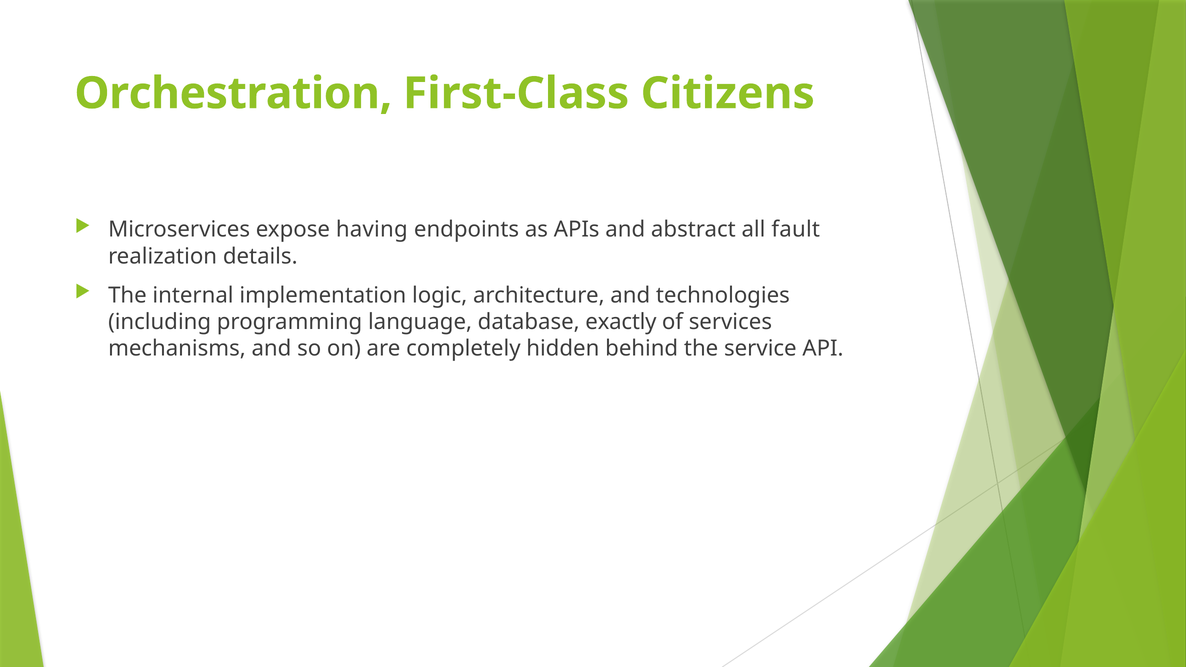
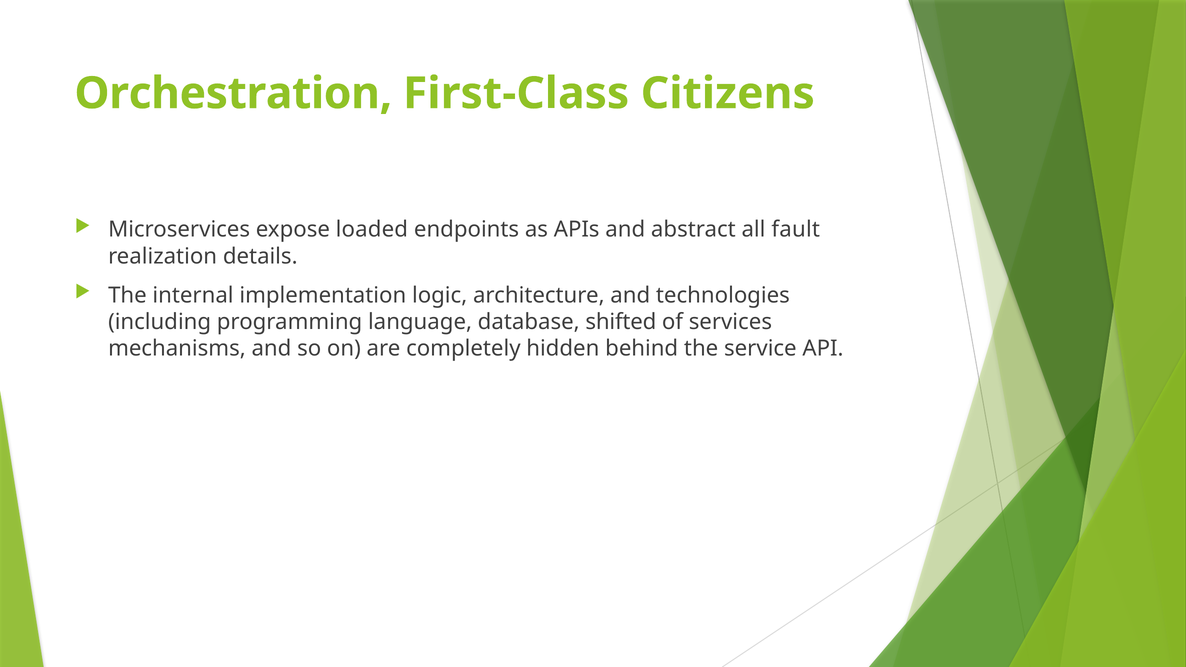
having: having -> loaded
exactly: exactly -> shifted
